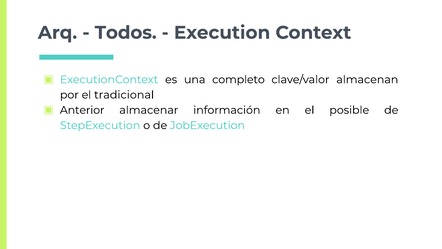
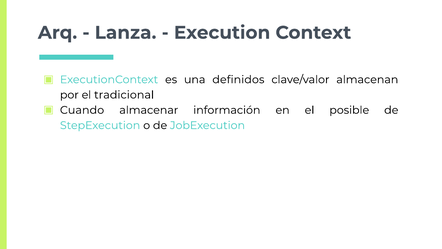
Todos: Todos -> Lanza
completo: completo -> definidos
Anterior: Anterior -> Cuando
